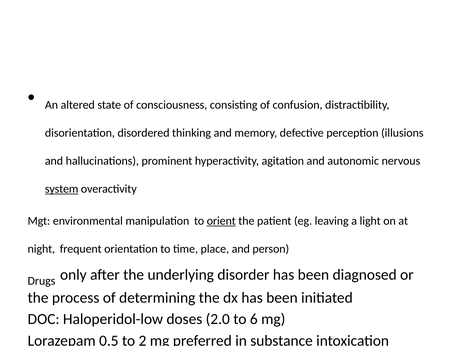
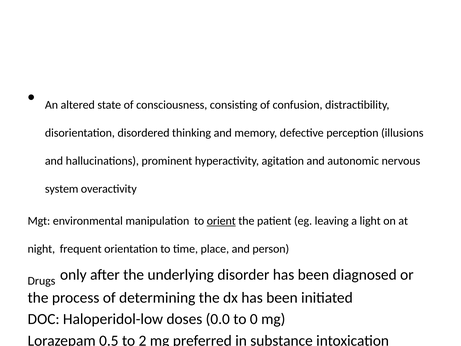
system underline: present -> none
2.0: 2.0 -> 0.0
6: 6 -> 0
